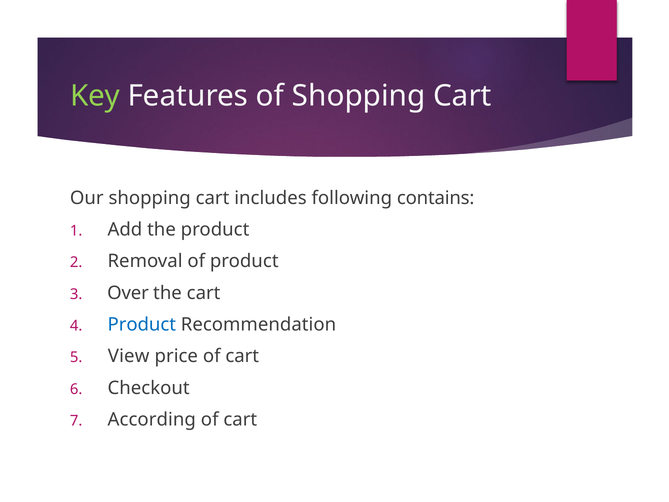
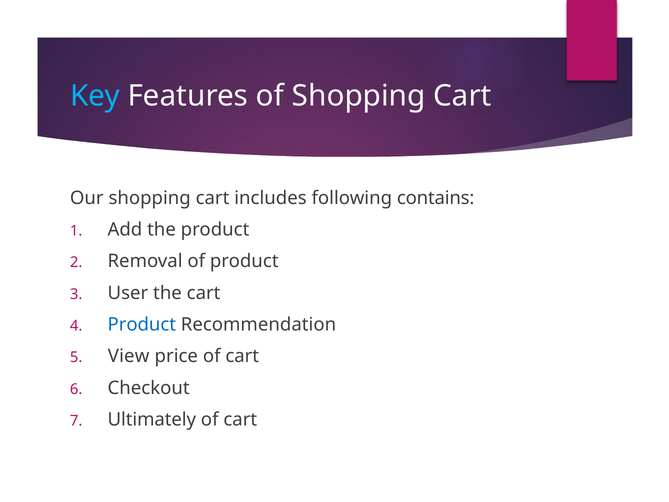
Key colour: light green -> light blue
Over: Over -> User
According: According -> Ultimately
